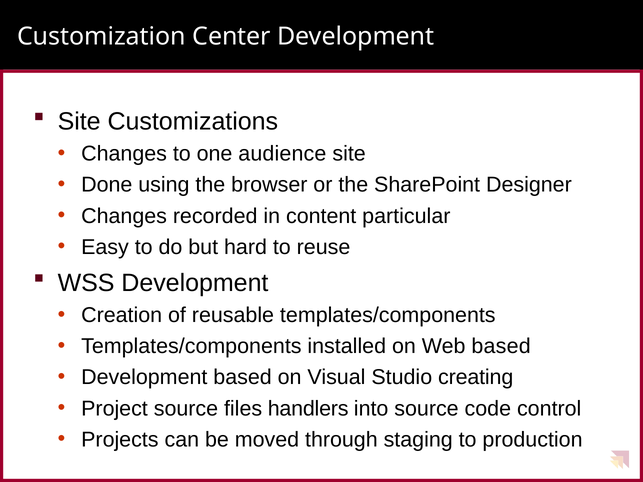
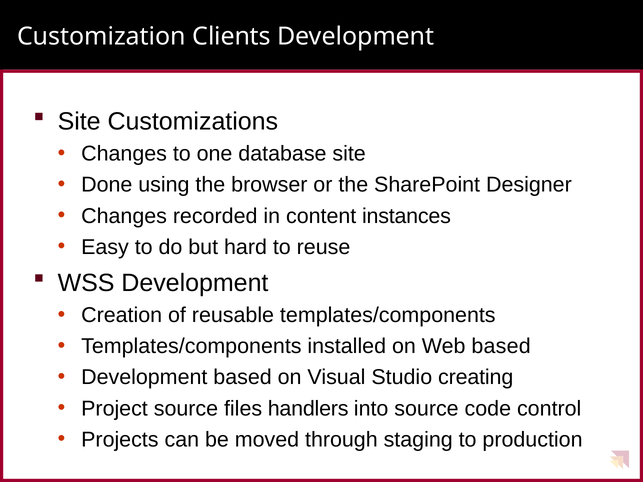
Center: Center -> Clients
audience: audience -> database
particular: particular -> instances
